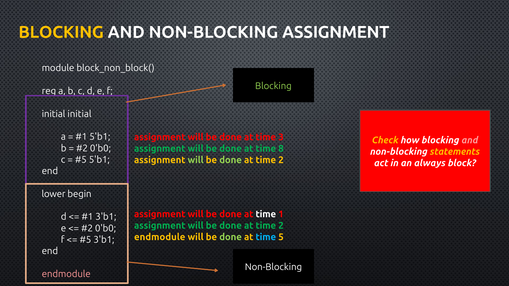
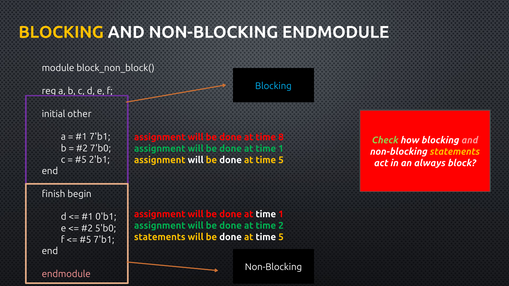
NON-BLOCKING ASSIGNMENT: ASSIGNMENT -> ENDMODULE
Blocking at (273, 86) colour: light green -> light blue
initial initial: initial -> other
5'b1 at (100, 137): 5'b1 -> 7'b1
3: 3 -> 8
Check colour: yellow -> light green
0'b0 at (100, 148): 0'b0 -> 7'b0
8 at (281, 149): 8 -> 1
5'b1 at (99, 160): 5'b1 -> 2'b1
will at (196, 160) colour: light green -> white
done at (231, 160) colour: light green -> white
2 at (281, 160): 2 -> 5
lower: lower -> finish
3'b1 at (106, 217): 3'b1 -> 0'b1
0'b0 at (106, 229): 0'b0 -> 5'b0
endmodule at (160, 237): endmodule -> statements
done at (231, 237) colour: light green -> white
time at (266, 237) colour: light blue -> white
3'b1 at (104, 240): 3'b1 -> 7'b1
